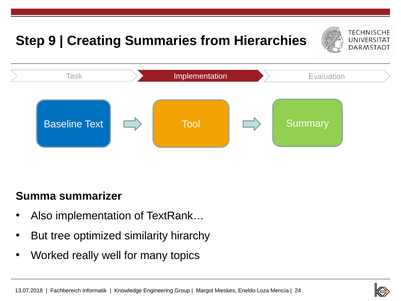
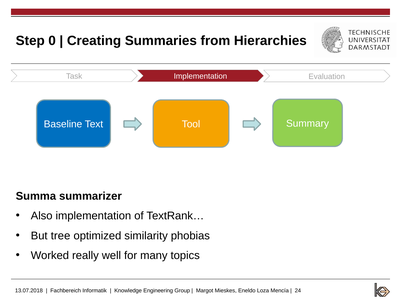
9: 9 -> 0
hirarchy: hirarchy -> phobias
